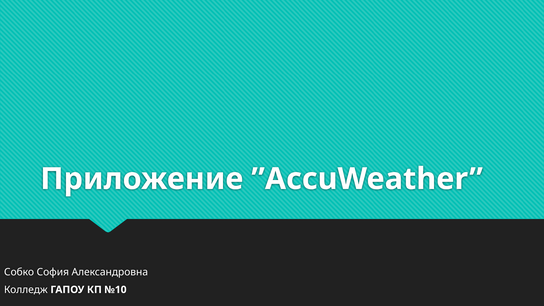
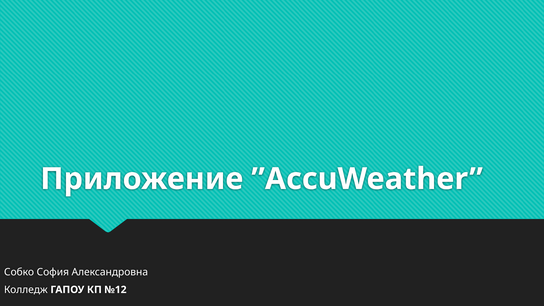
№10: №10 -> №12
